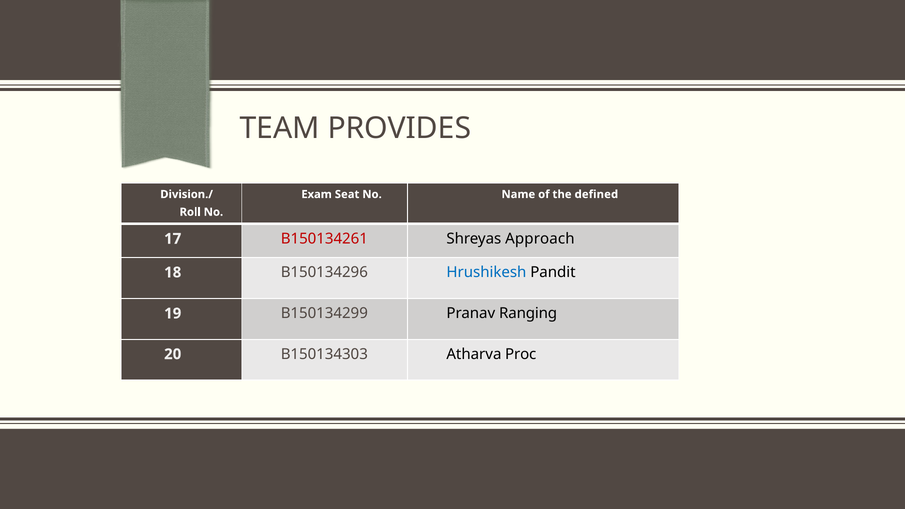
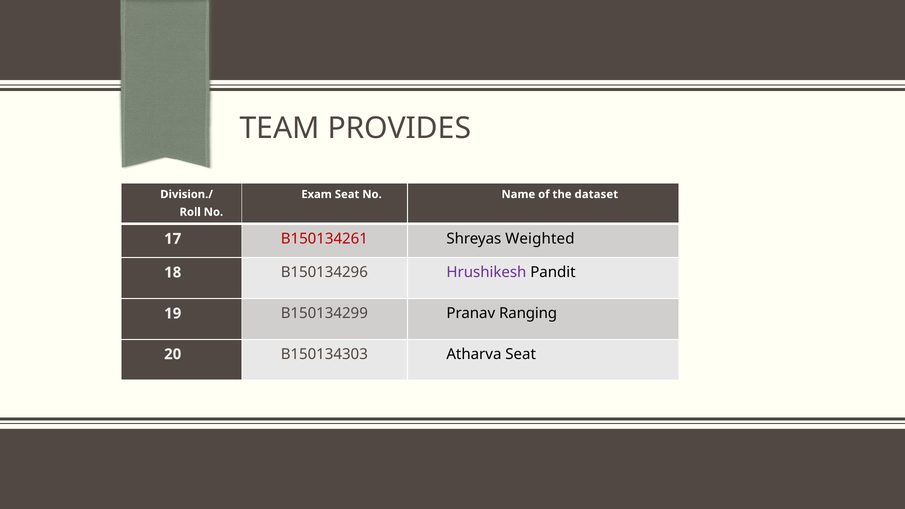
defined: defined -> dataset
Approach: Approach -> Weighted
Hrushikesh colour: blue -> purple
Atharva Proc: Proc -> Seat
